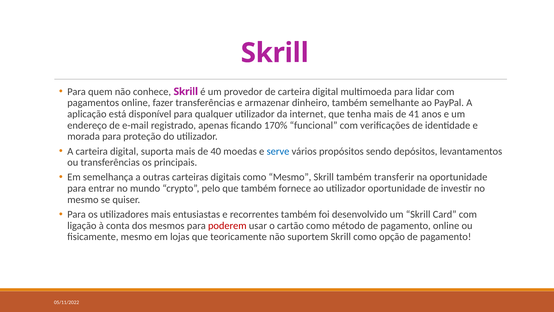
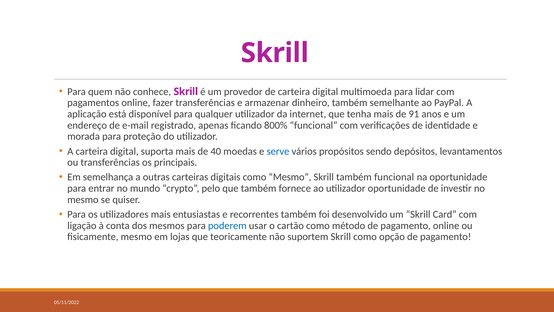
41: 41 -> 91
170%: 170% -> 800%
também transferir: transferir -> funcional
poderem colour: red -> blue
